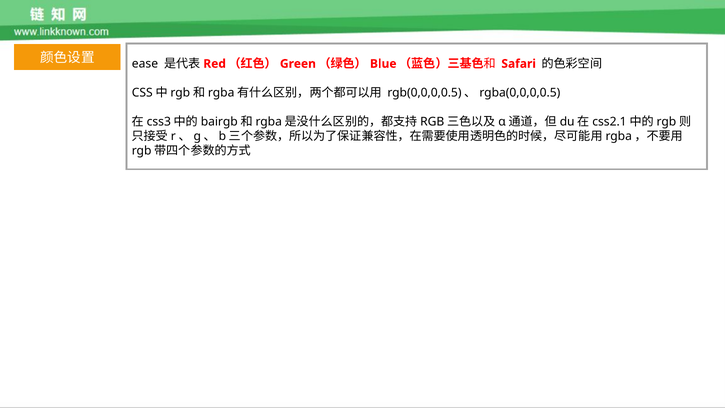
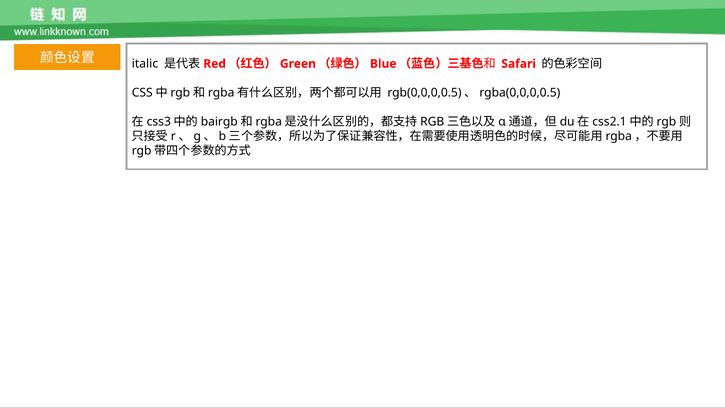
ease: ease -> italic
